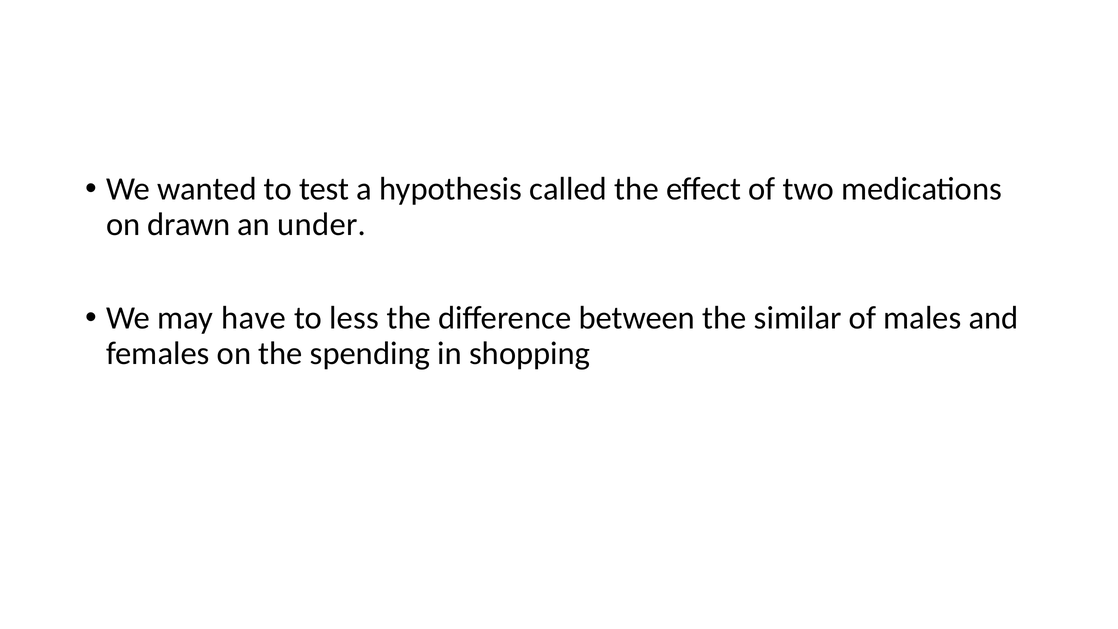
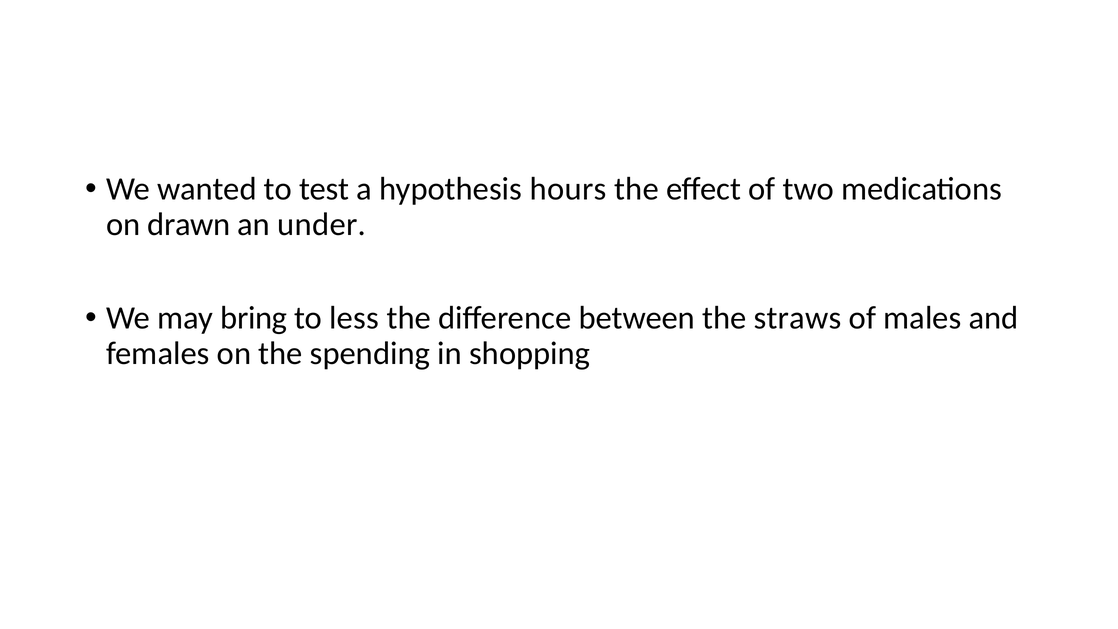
called: called -> hours
have: have -> bring
similar: similar -> straws
